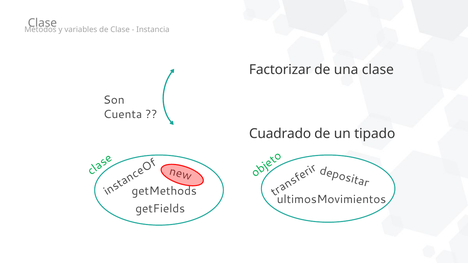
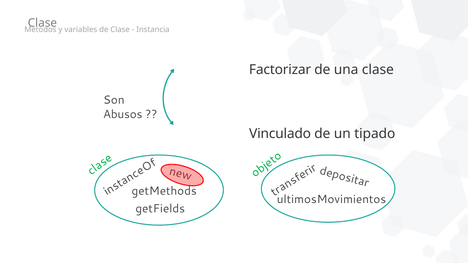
Cuenta: Cuenta -> Abusos
Cuadrado: Cuadrado -> Vinculado
